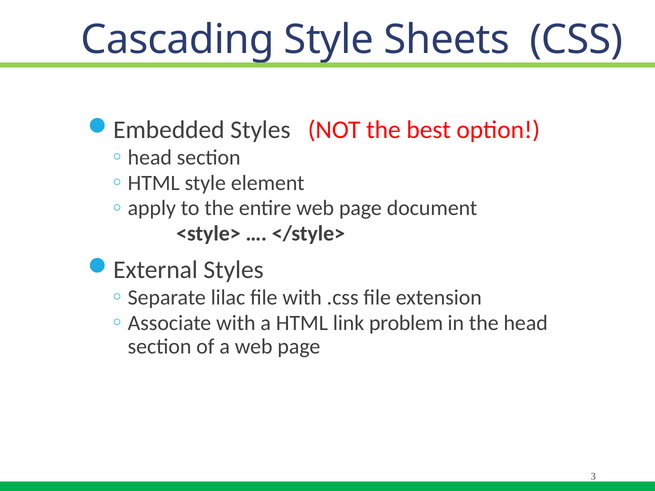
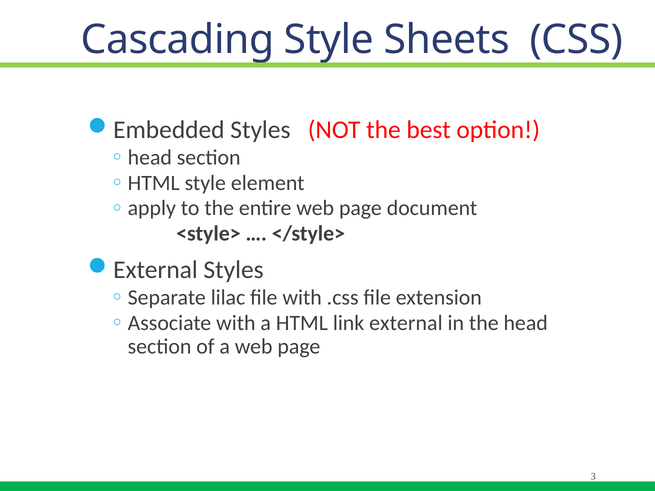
link problem: problem -> external
